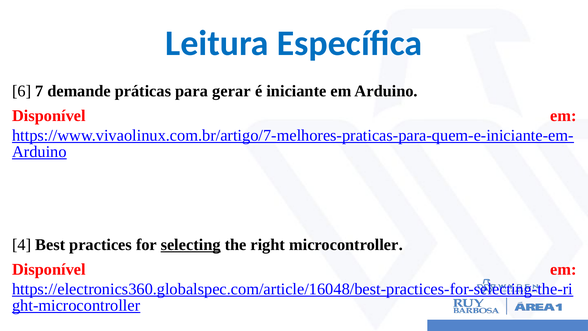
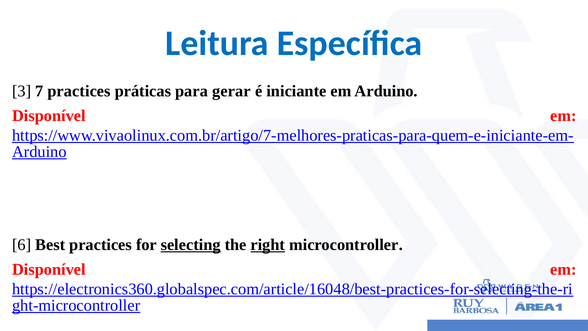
6: 6 -> 3
7 demande: demande -> practices
4: 4 -> 6
right underline: none -> present
